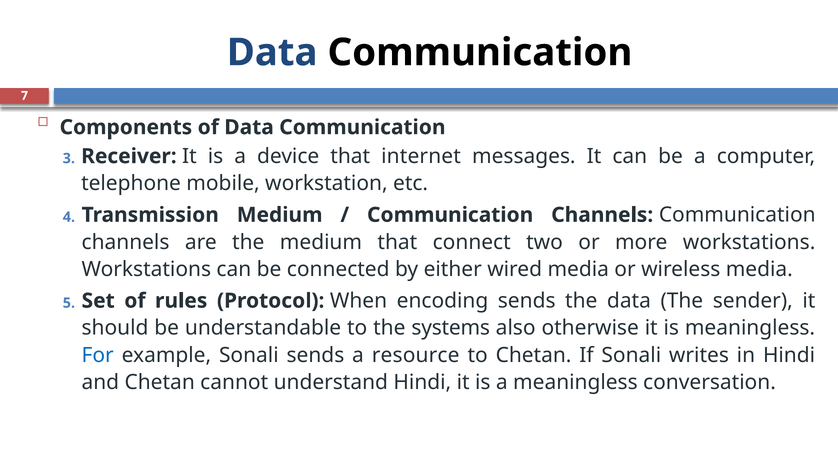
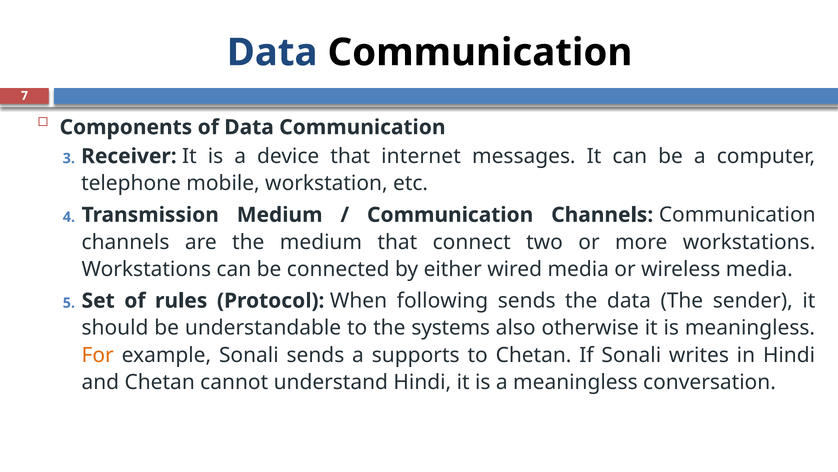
encoding: encoding -> following
For colour: blue -> orange
resource: resource -> supports
